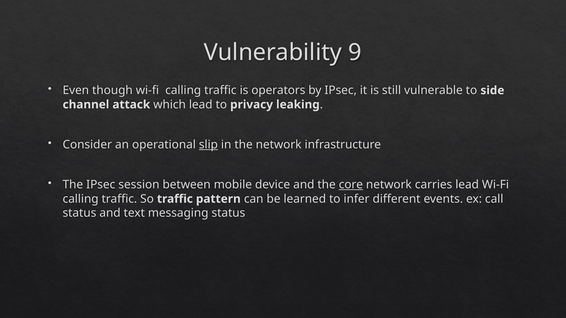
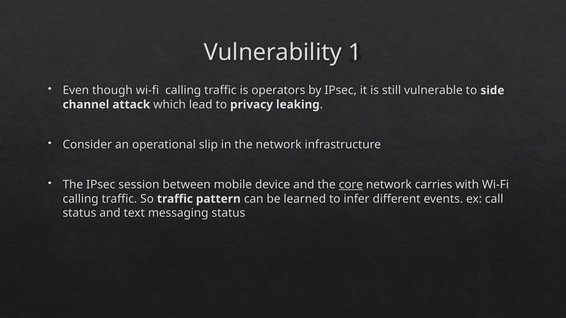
9: 9 -> 1
slip underline: present -> none
carries lead: lead -> with
